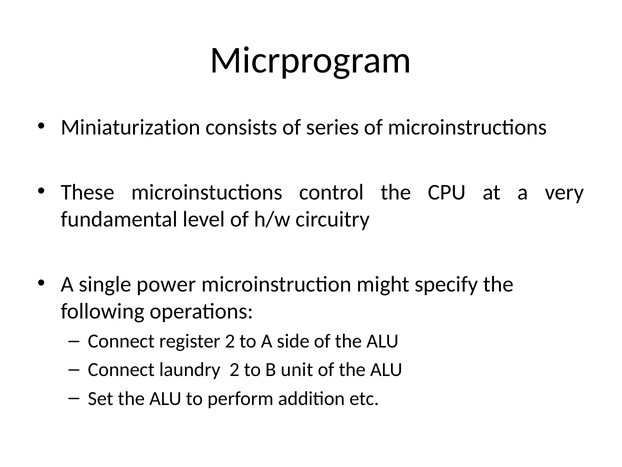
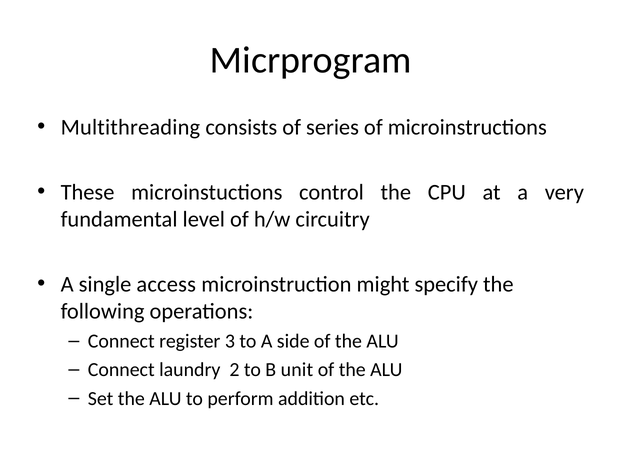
Miniaturization: Miniaturization -> Multithreading
power: power -> access
register 2: 2 -> 3
